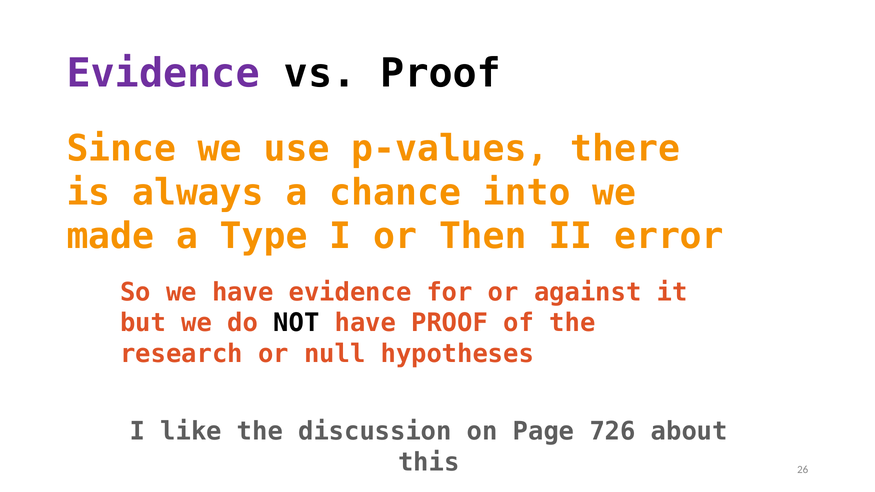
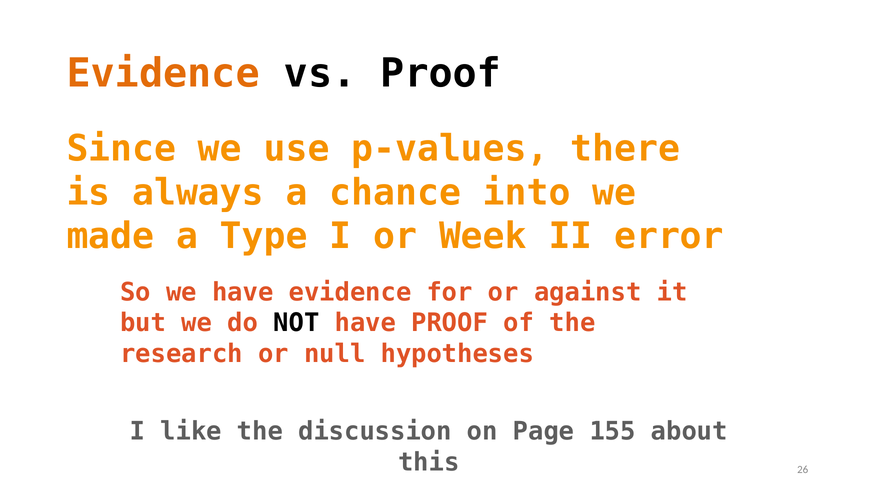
Evidence at (163, 74) colour: purple -> orange
Then: Then -> Week
726: 726 -> 155
